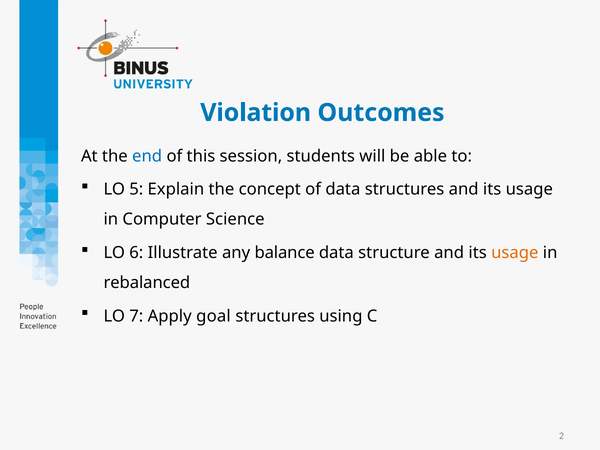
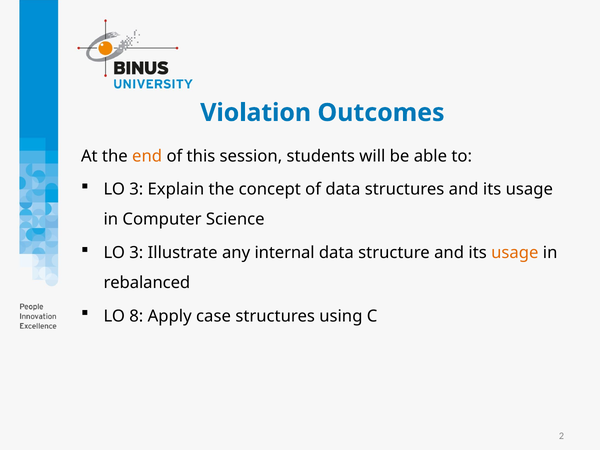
end colour: blue -> orange
5 at (136, 189): 5 -> 3
6 at (136, 253): 6 -> 3
balance: balance -> internal
7: 7 -> 8
goal: goal -> case
